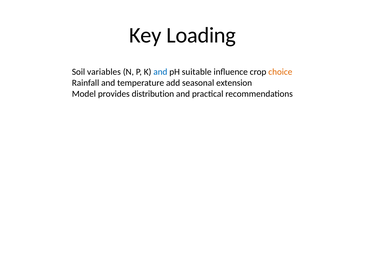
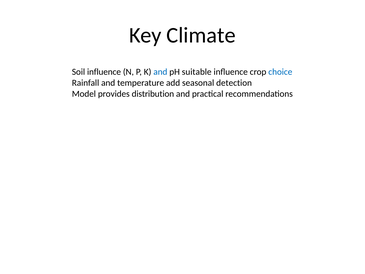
Loading: Loading -> Climate
Soil variables: variables -> influence
choice colour: orange -> blue
extension: extension -> detection
